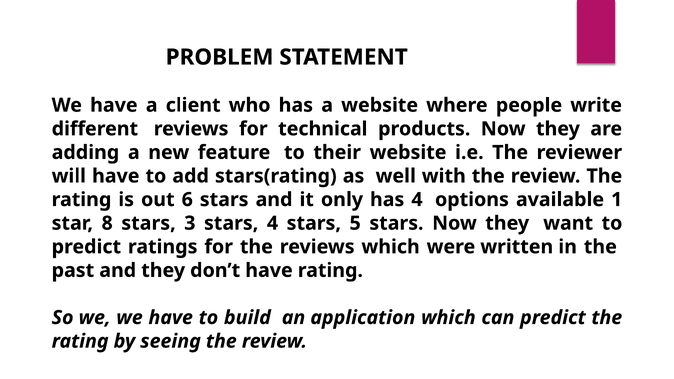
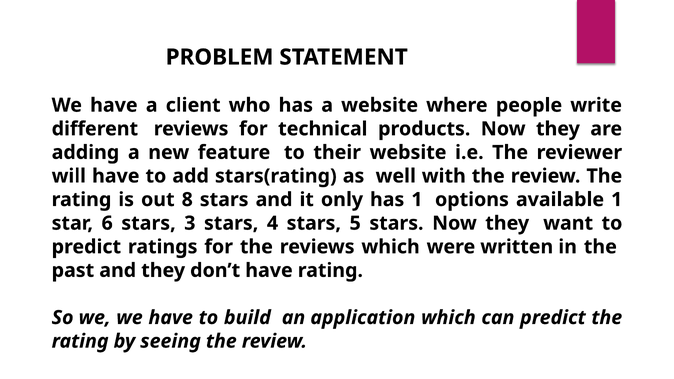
6: 6 -> 8
has 4: 4 -> 1
8: 8 -> 6
